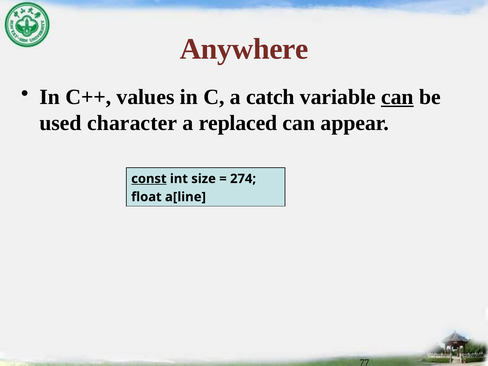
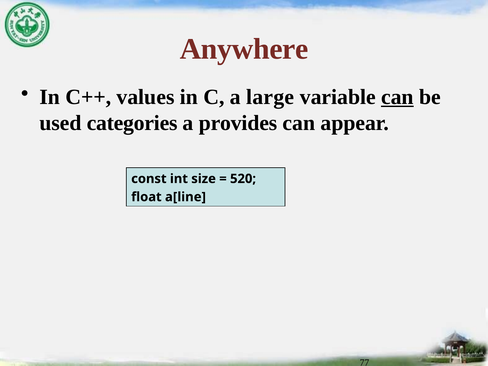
catch: catch -> large
character: character -> categories
replaced: replaced -> provides
const underline: present -> none
274: 274 -> 520
